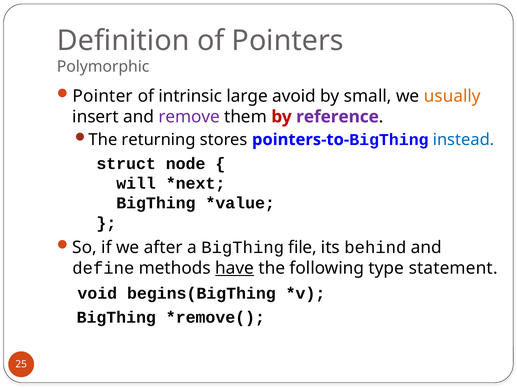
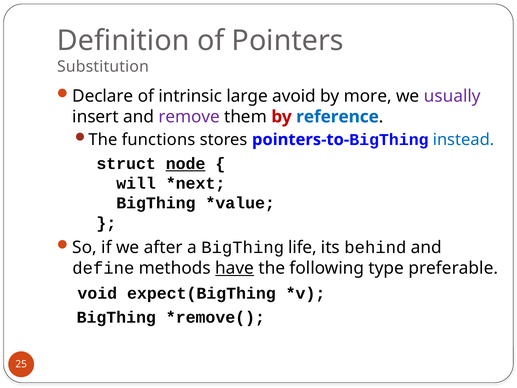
Polymorphic: Polymorphic -> Substitution
Pointer: Pointer -> Declare
small: small -> more
usually colour: orange -> purple
reference colour: purple -> blue
returning: returning -> functions
node underline: none -> present
file: file -> life
statement: statement -> preferable
begins(BigThing: begins(BigThing -> expect(BigThing
